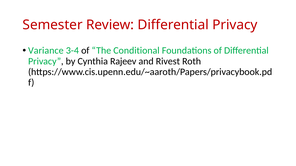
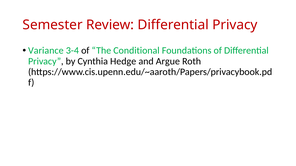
Rajeev: Rajeev -> Hedge
Rivest: Rivest -> Argue
